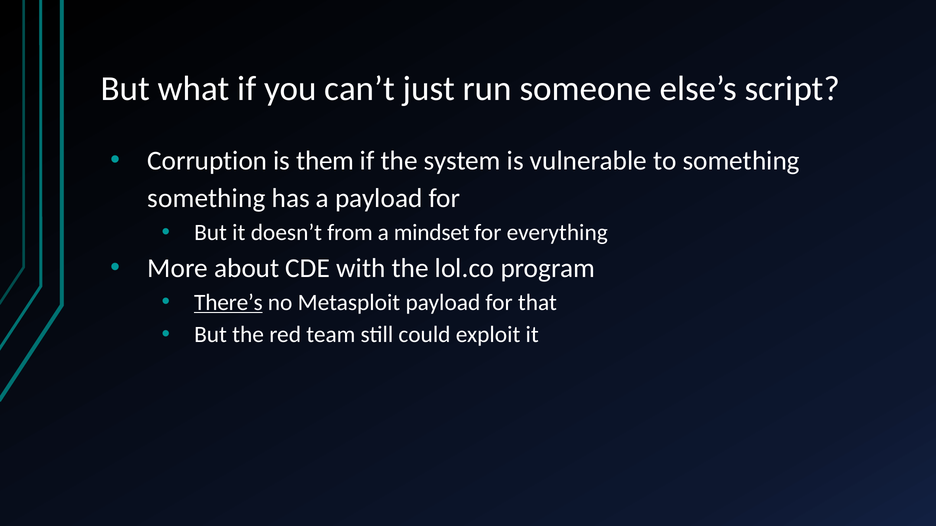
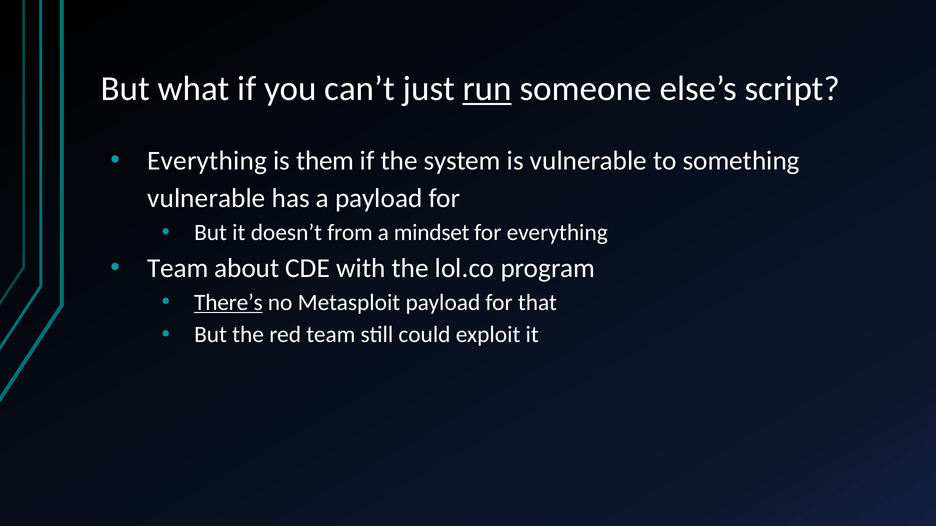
run underline: none -> present
Corruption at (207, 161): Corruption -> Everything
something at (206, 198): something -> vulnerable
More at (178, 268): More -> Team
